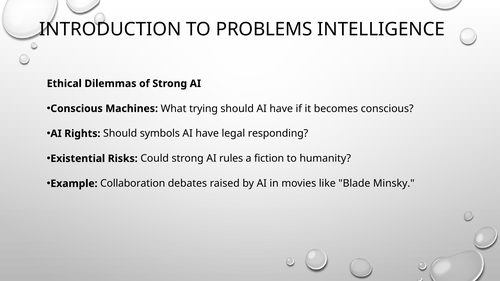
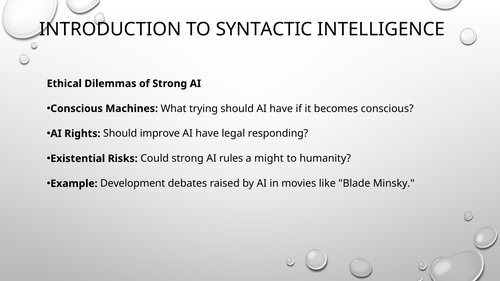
PROBLEMS: PROBLEMS -> SYNTACTIC
symbols: symbols -> improve
fiction: fiction -> might
Collaboration: Collaboration -> Development
